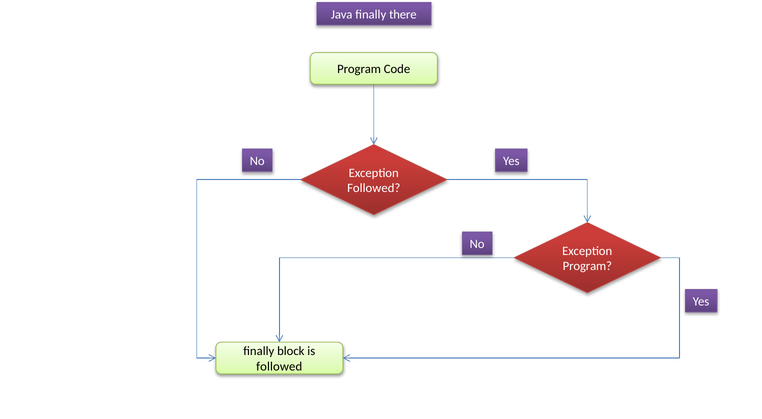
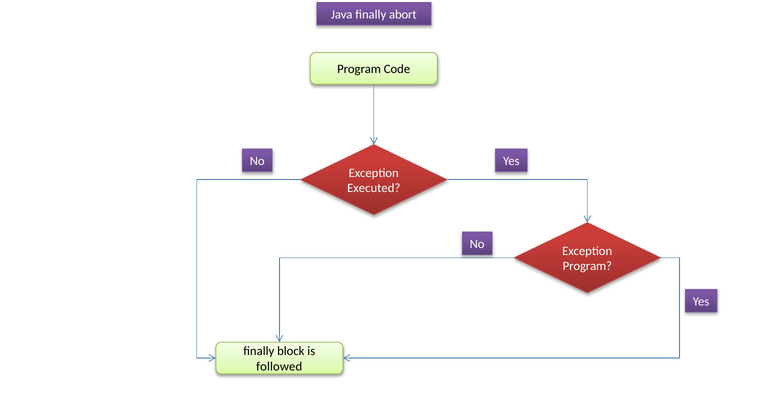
there: there -> abort
Followed at (374, 188): Followed -> Executed
